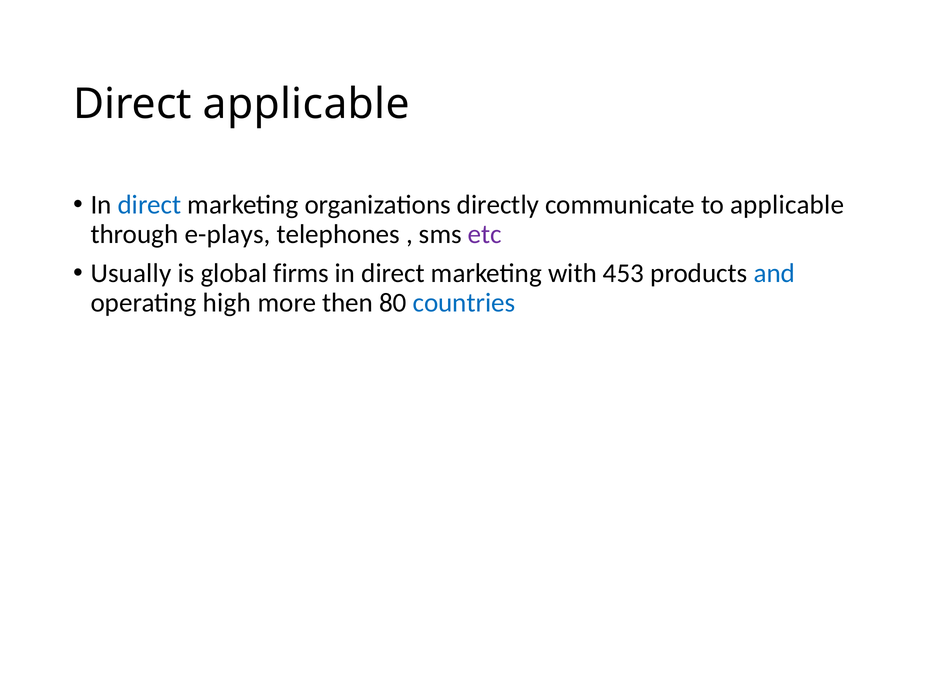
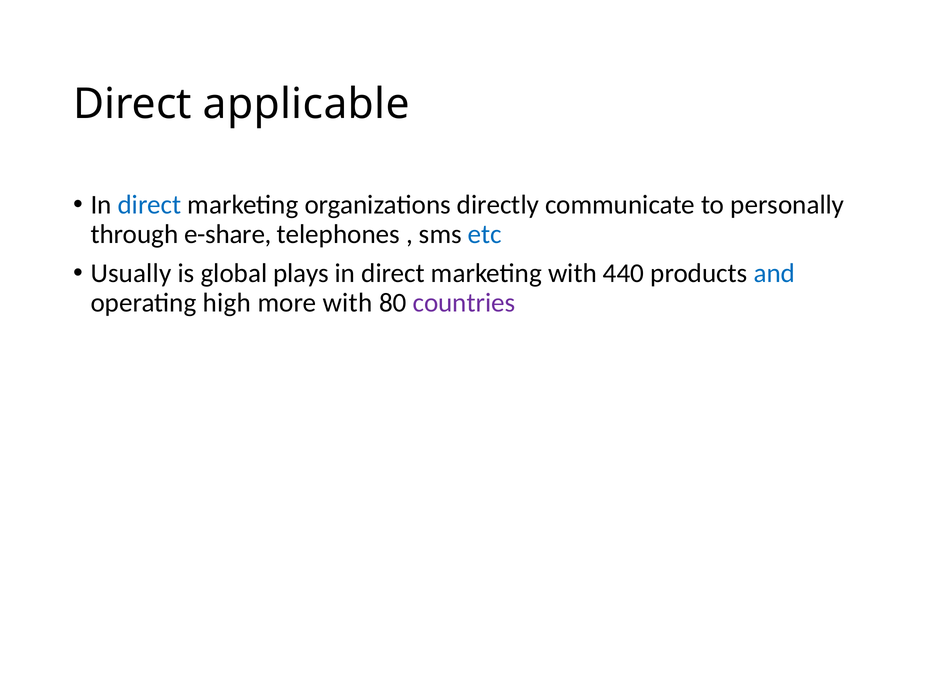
to applicable: applicable -> personally
e-plays: e-plays -> e-share
etc colour: purple -> blue
firms: firms -> plays
453: 453 -> 440
more then: then -> with
countries colour: blue -> purple
